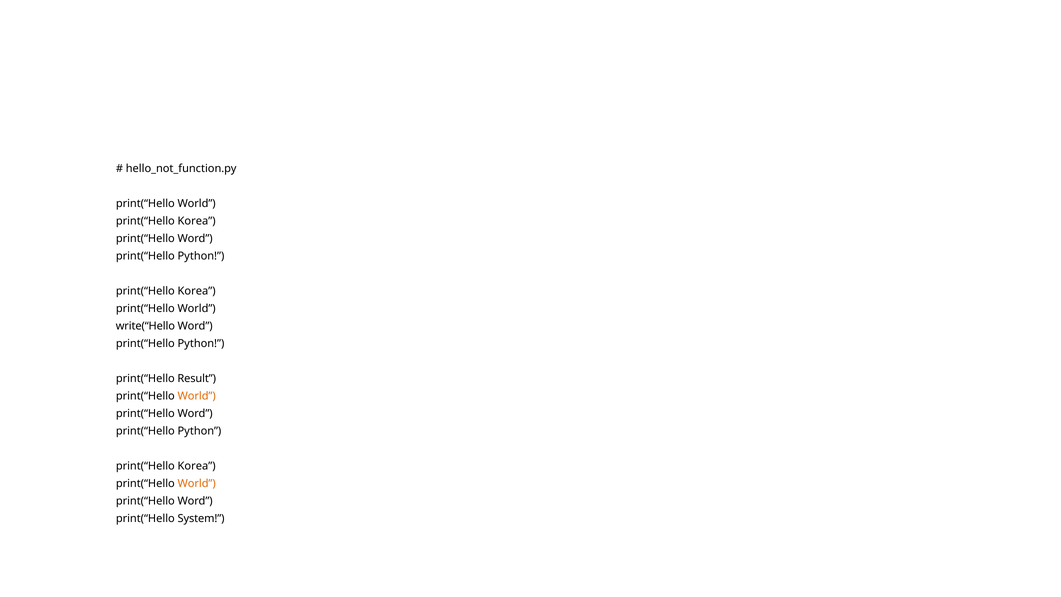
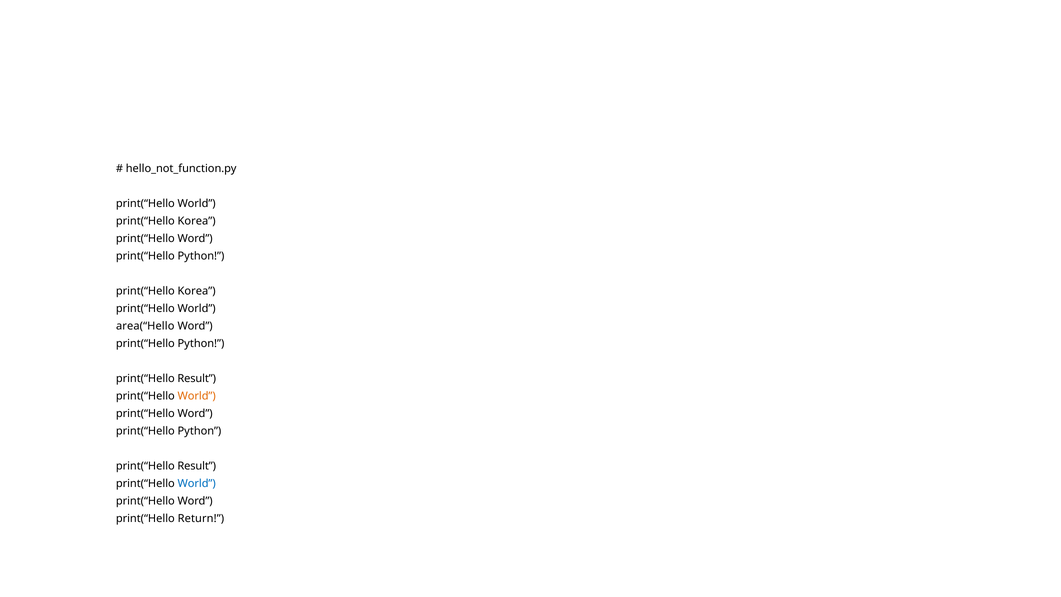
write(“Hello: write(“Hello -> area(“Hello
Korea at (197, 466): Korea -> Result
World at (197, 483) colour: orange -> blue
System: System -> Return
